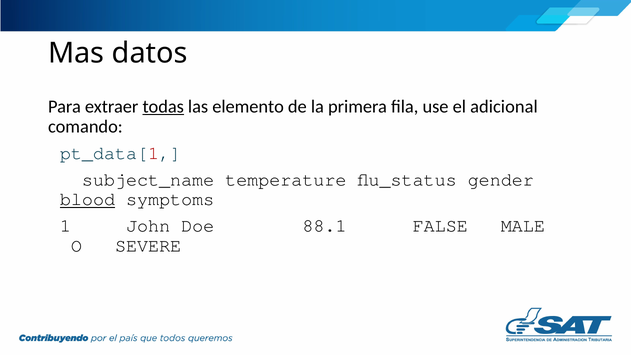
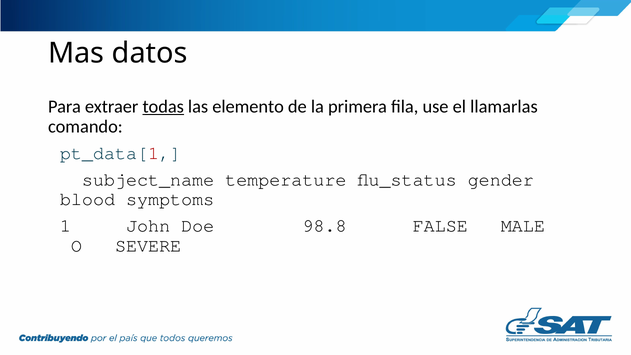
adicional: adicional -> llamarlas
blood underline: present -> none
88.1: 88.1 -> 98.8
